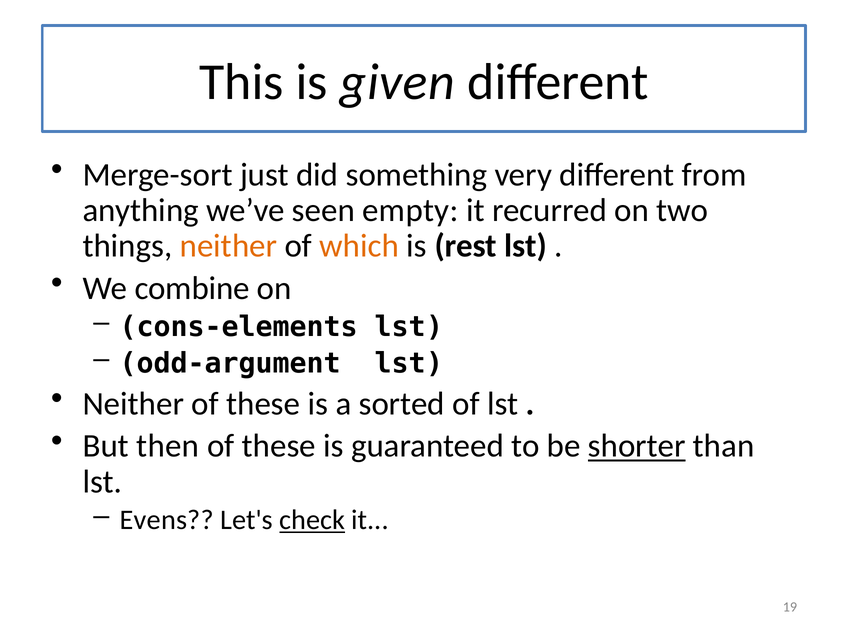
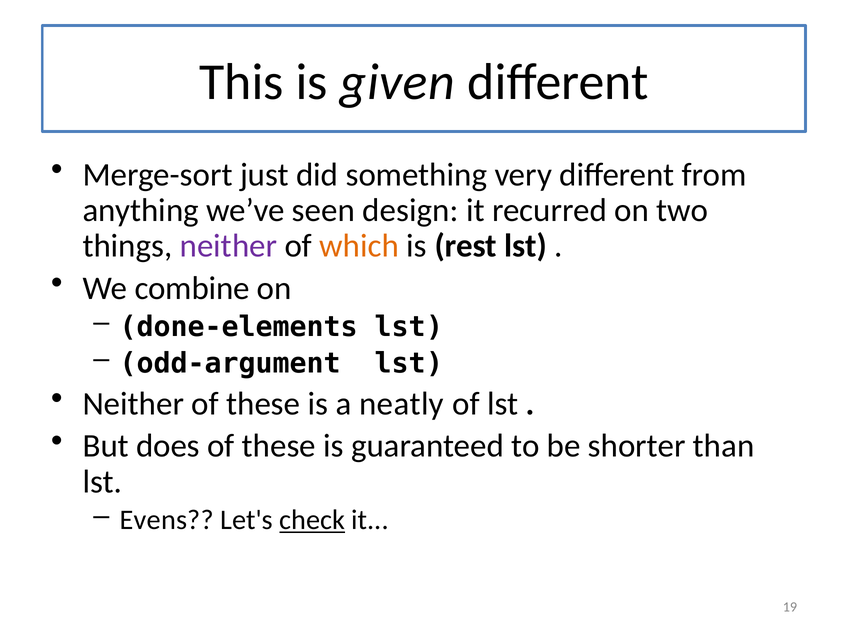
empty: empty -> design
neither at (228, 246) colour: orange -> purple
cons-elements: cons-elements -> done-elements
sorted: sorted -> neatly
then: then -> does
shorter underline: present -> none
